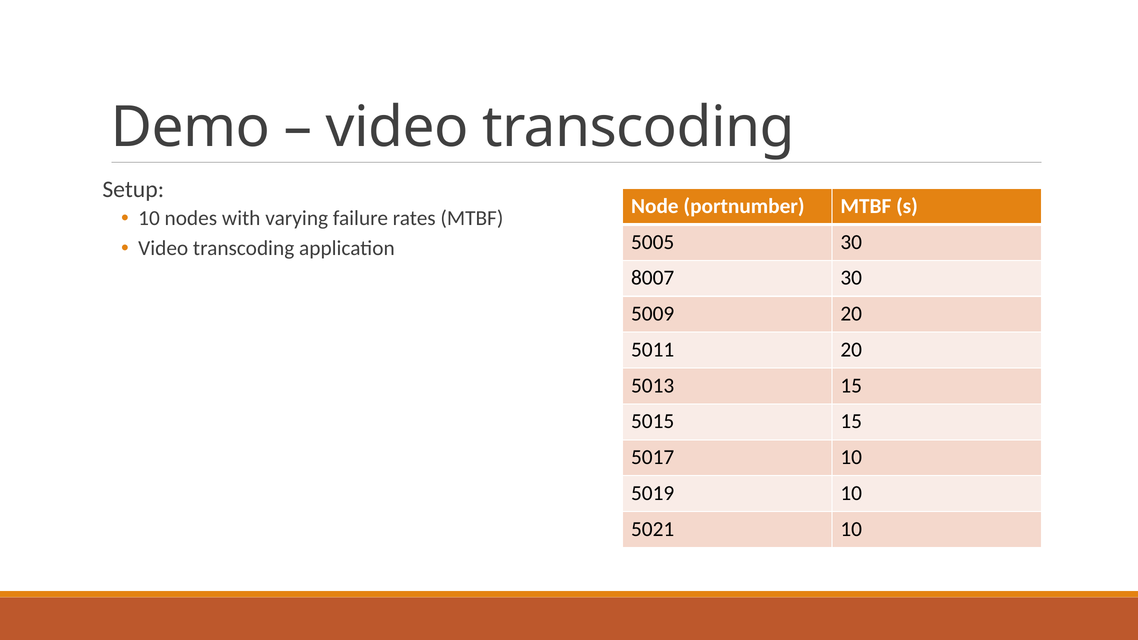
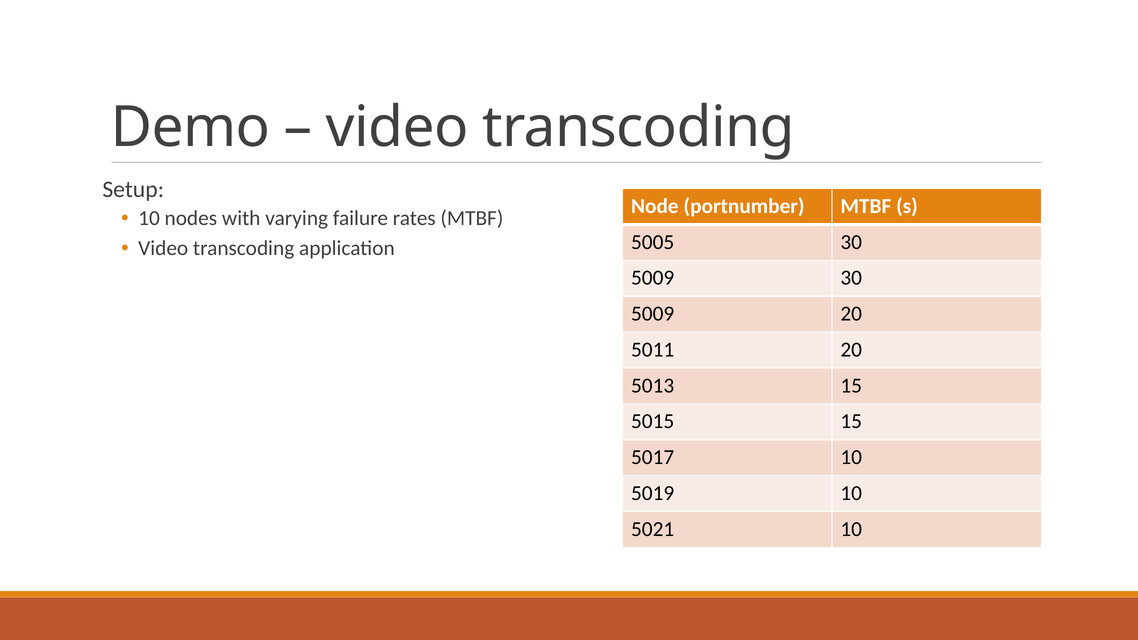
8007 at (653, 278): 8007 -> 5009
